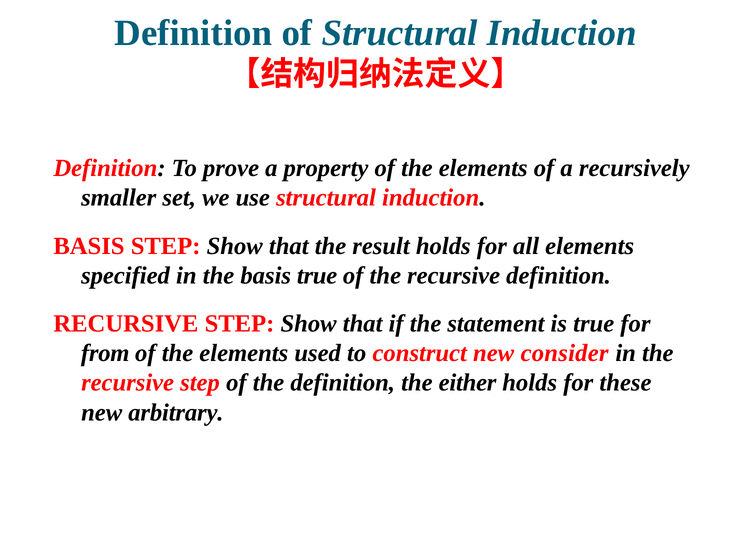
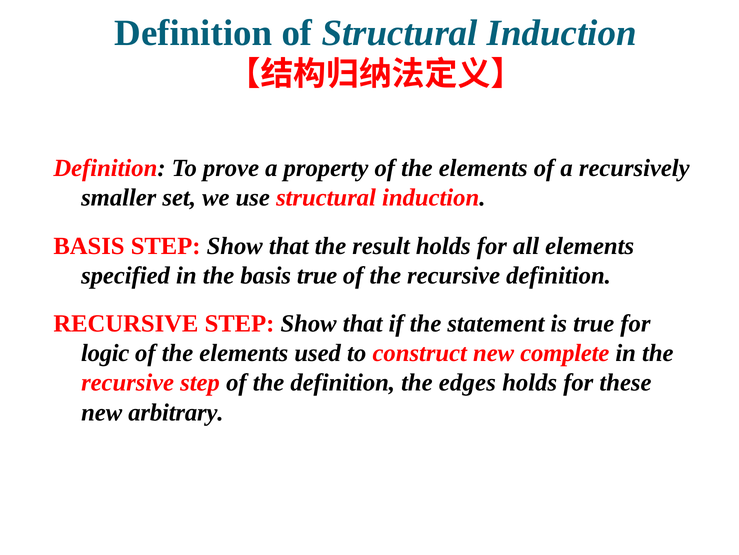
from: from -> logic
consider: consider -> complete
either: either -> edges
